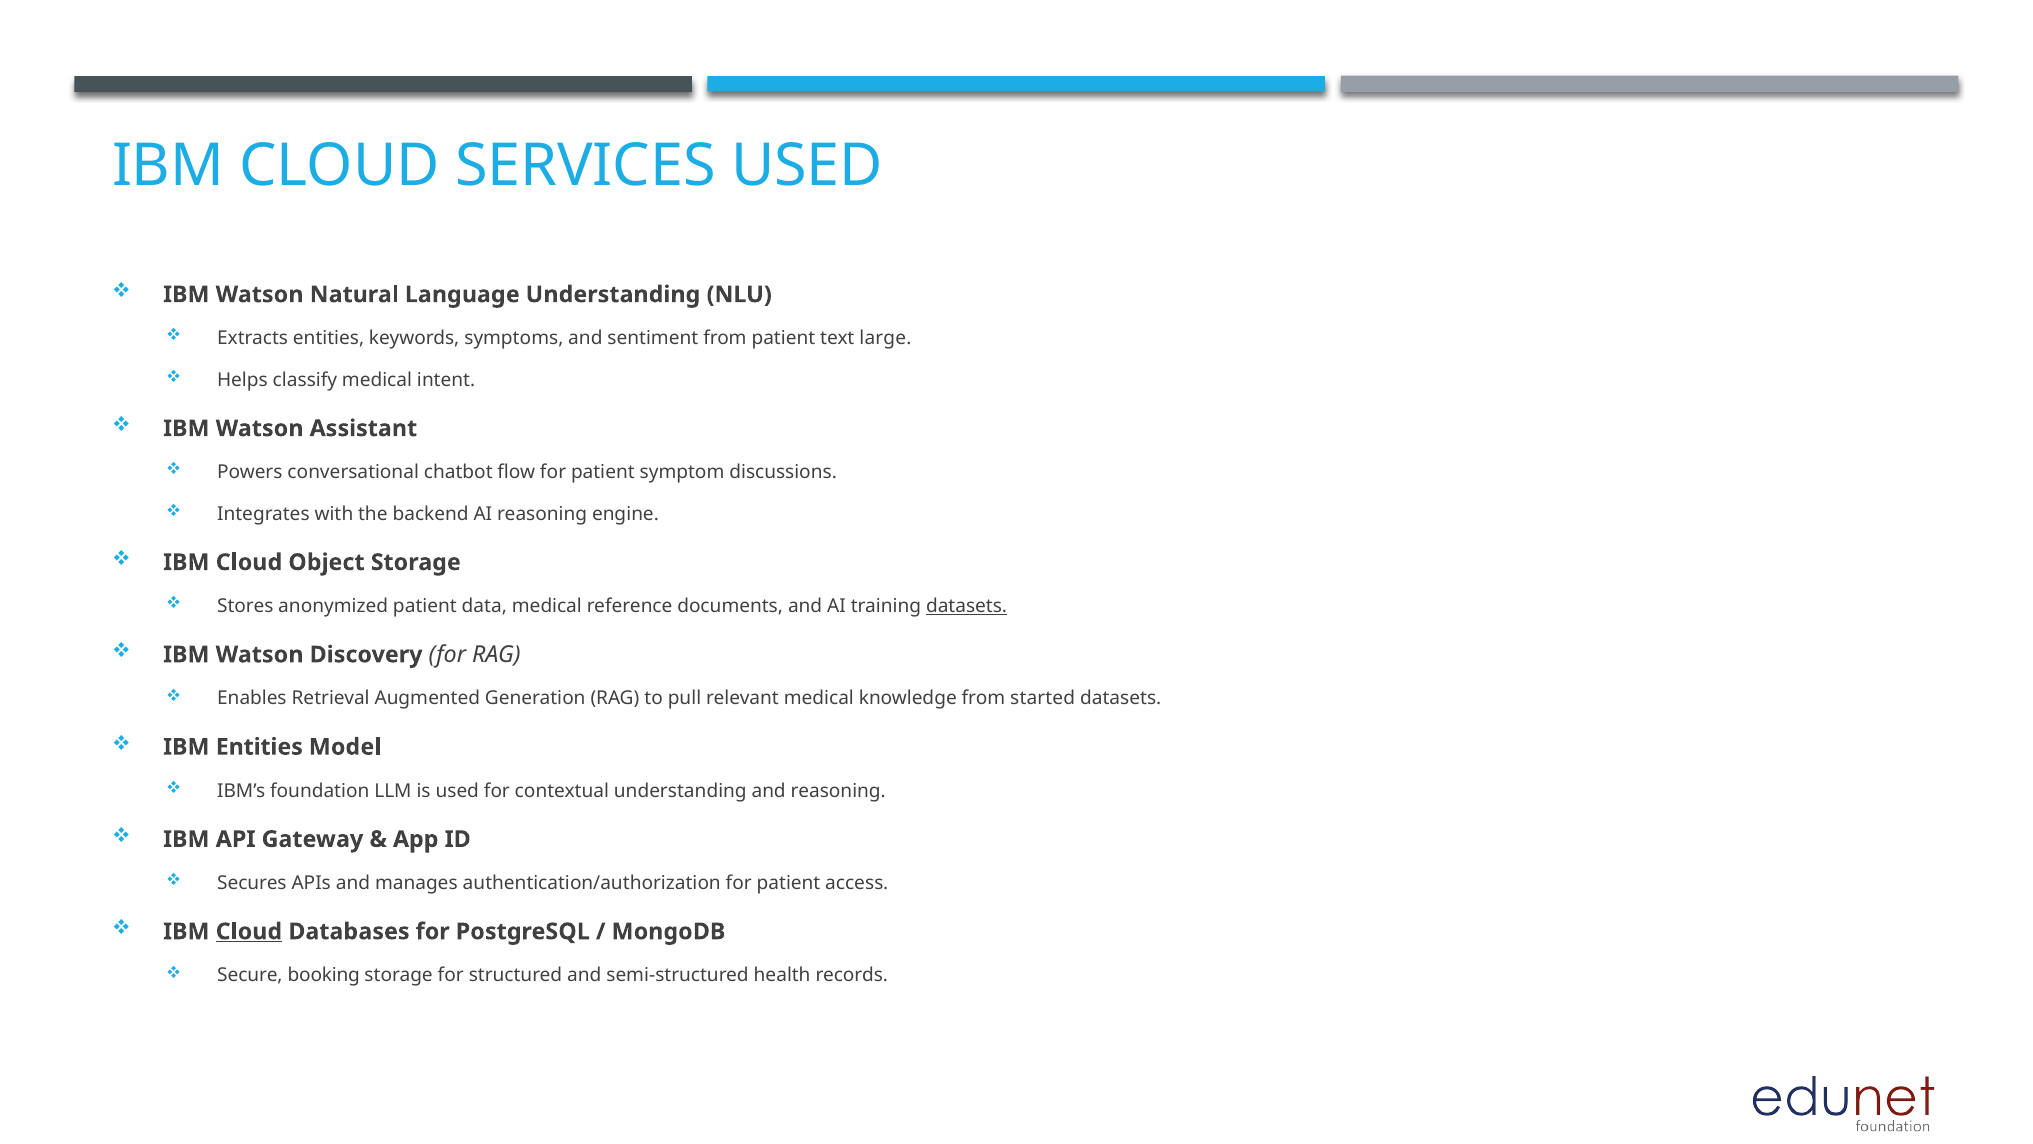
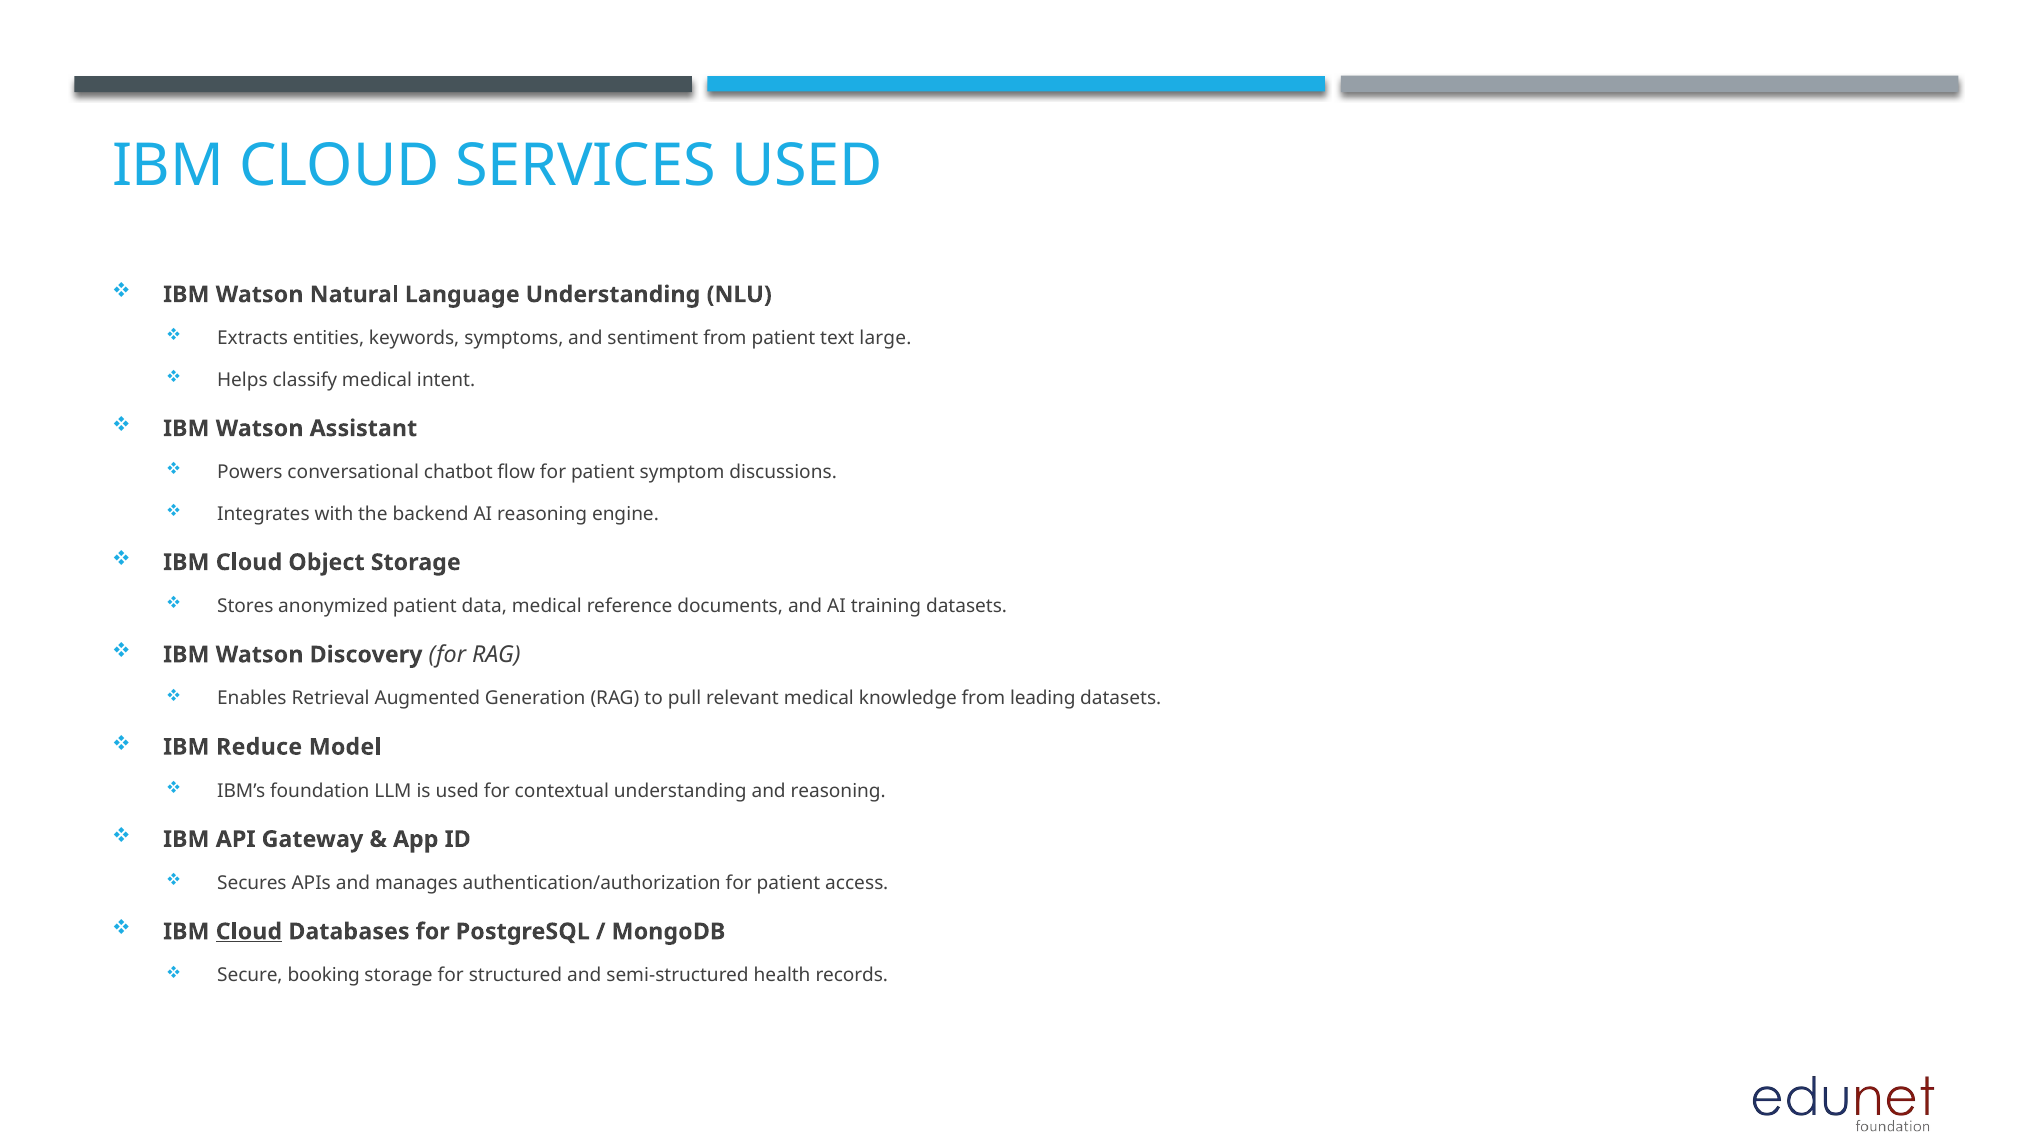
datasets at (967, 606) underline: present -> none
started: started -> leading
IBM Entities: Entities -> Reduce
